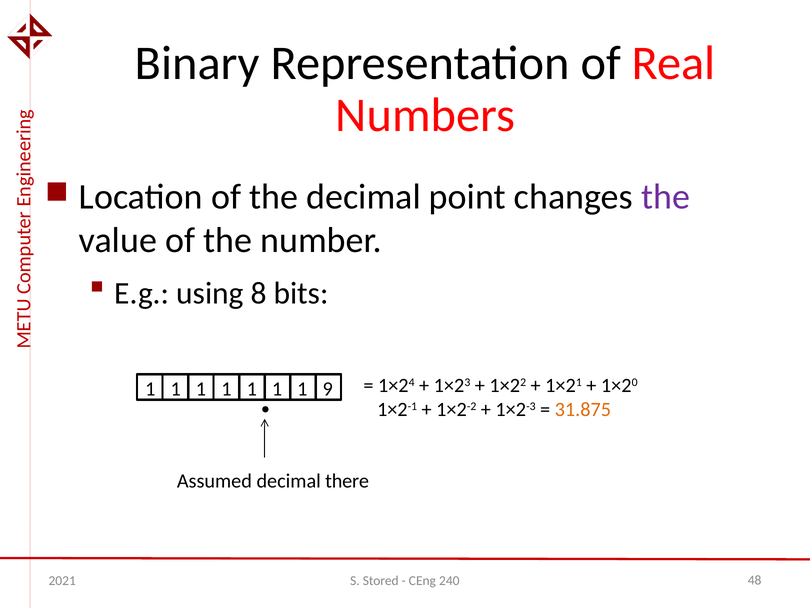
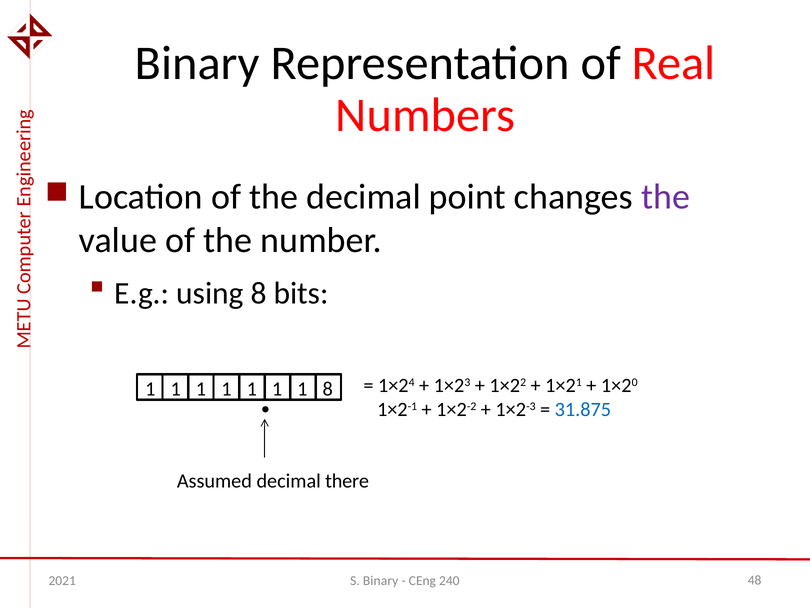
1 9: 9 -> 8
31.875 colour: orange -> blue
S Stored: Stored -> Binary
